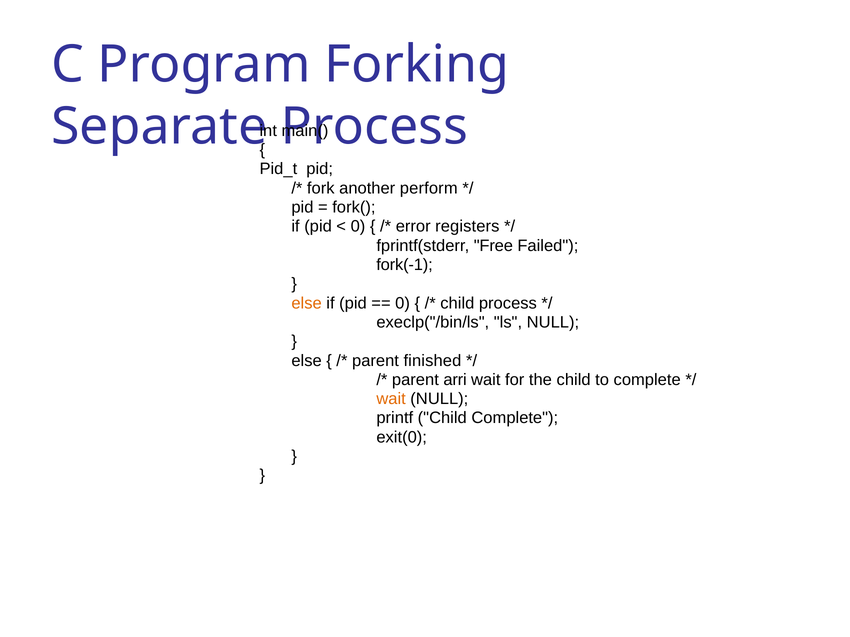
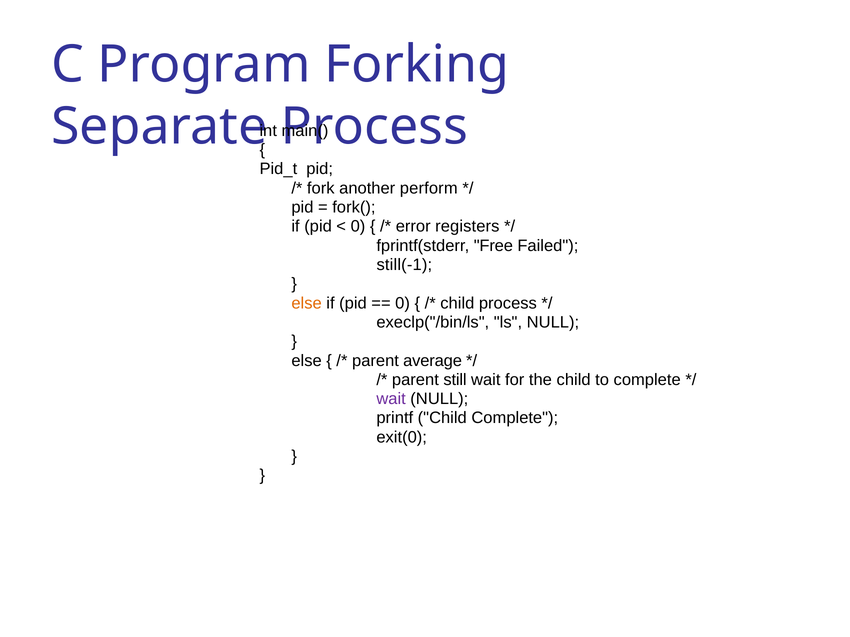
fork(-1: fork(-1 -> still(-1
finished: finished -> average
arri: arri -> still
wait at (391, 399) colour: orange -> purple
